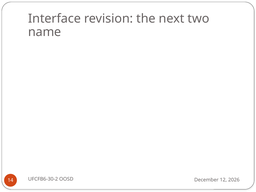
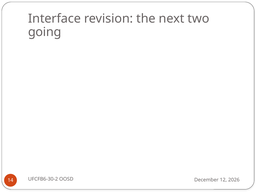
name: name -> going
